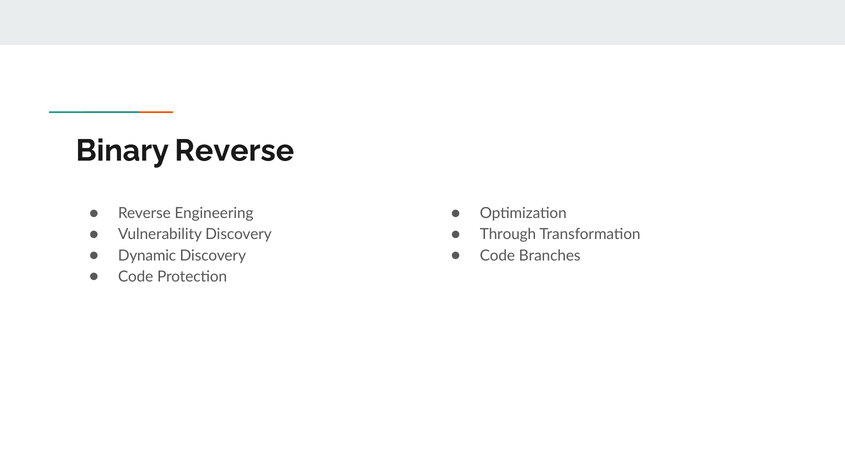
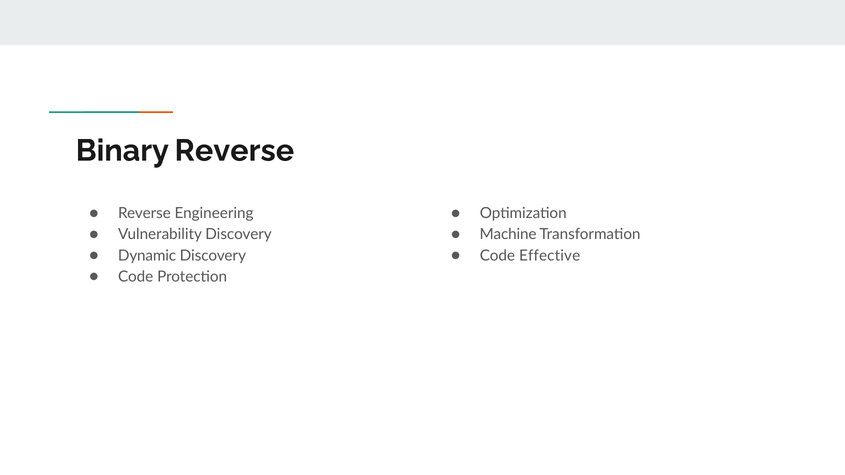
Through: Through -> Machine
Branches: Branches -> Effective
